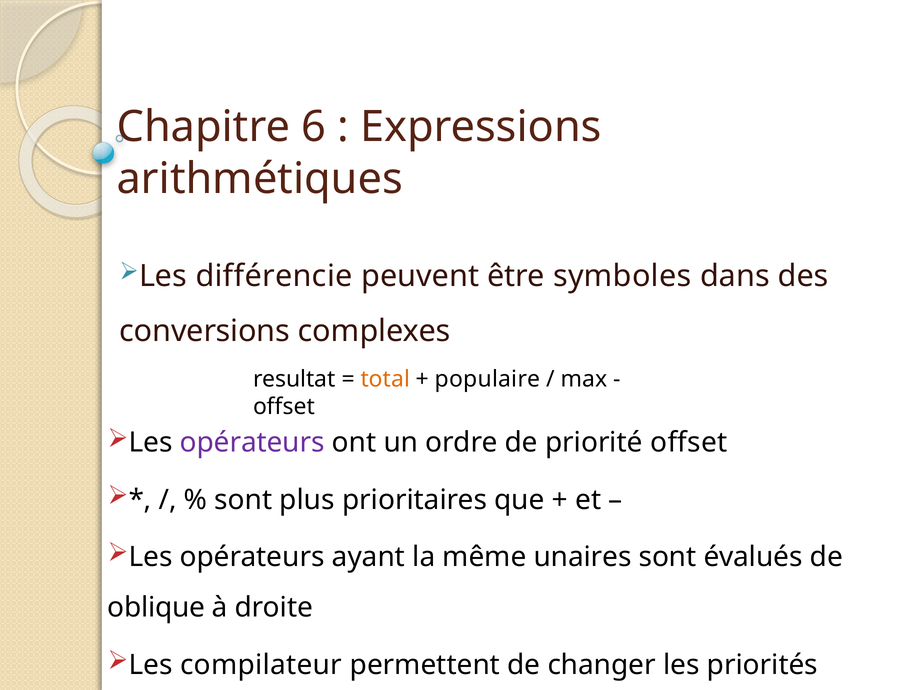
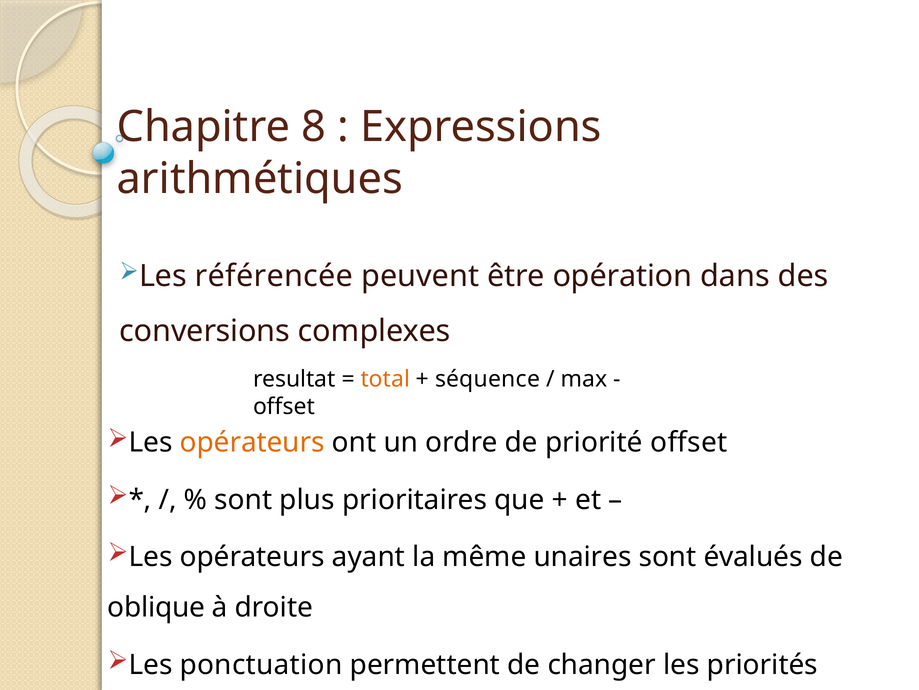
6: 6 -> 8
différencie: différencie -> référencée
symboles: symboles -> opération
populaire: populaire -> séquence
opérateurs at (252, 442) colour: purple -> orange
compilateur: compilateur -> ponctuation
